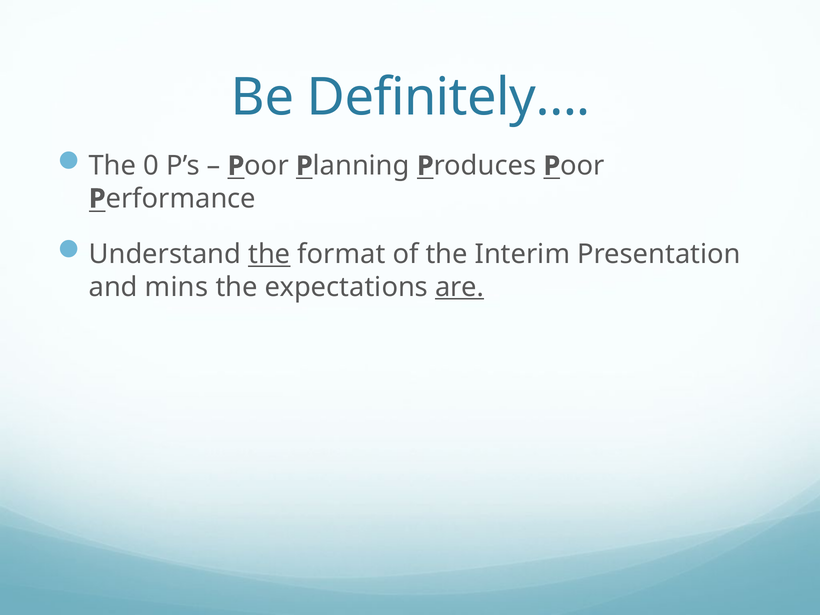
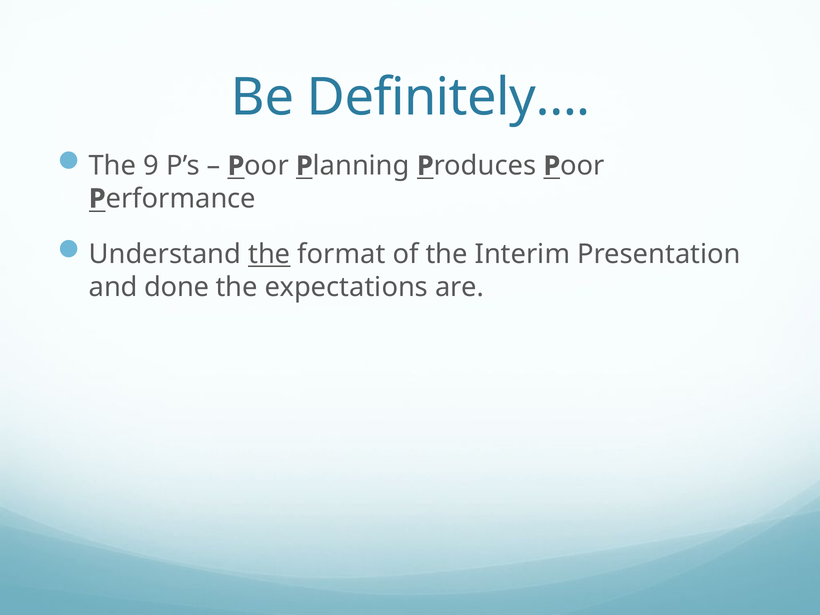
0: 0 -> 9
mins: mins -> done
are underline: present -> none
